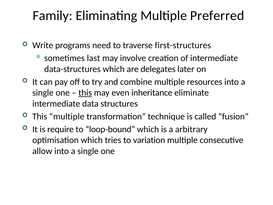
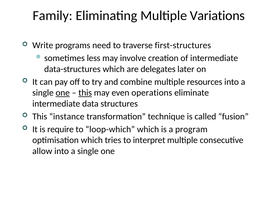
Preferred: Preferred -> Variations
last: last -> less
one at (63, 93) underline: none -> present
inheritance: inheritance -> operations
This multiple: multiple -> instance
loop-bound: loop-bound -> loop-which
arbitrary: arbitrary -> program
variation: variation -> interpret
